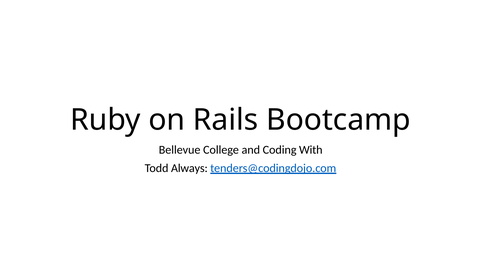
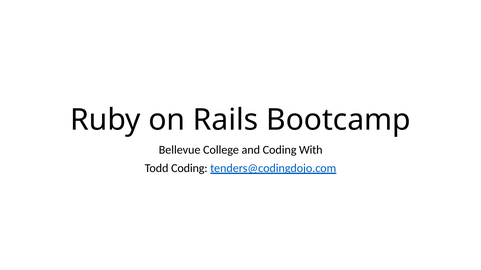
Todd Always: Always -> Coding
